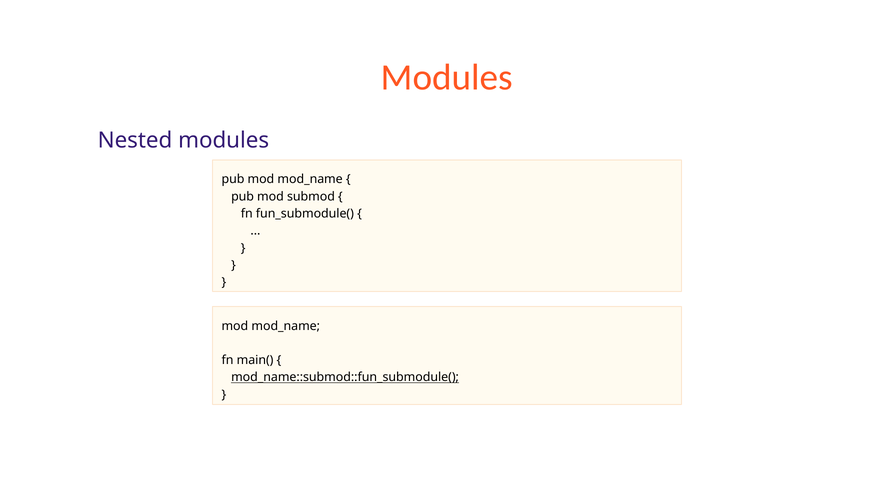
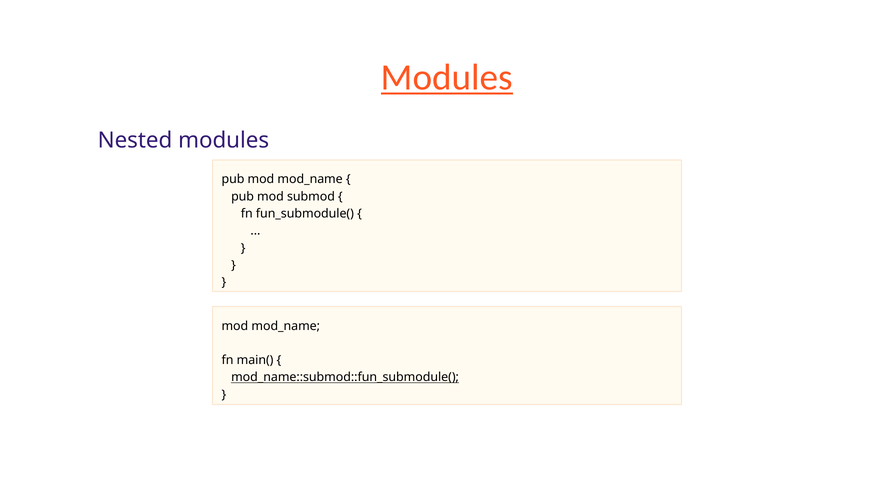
Modules at (447, 77) underline: none -> present
